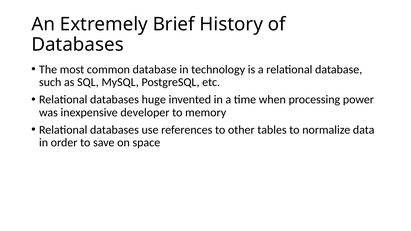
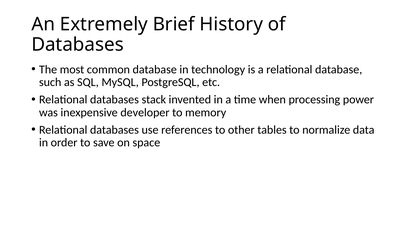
huge: huge -> stack
